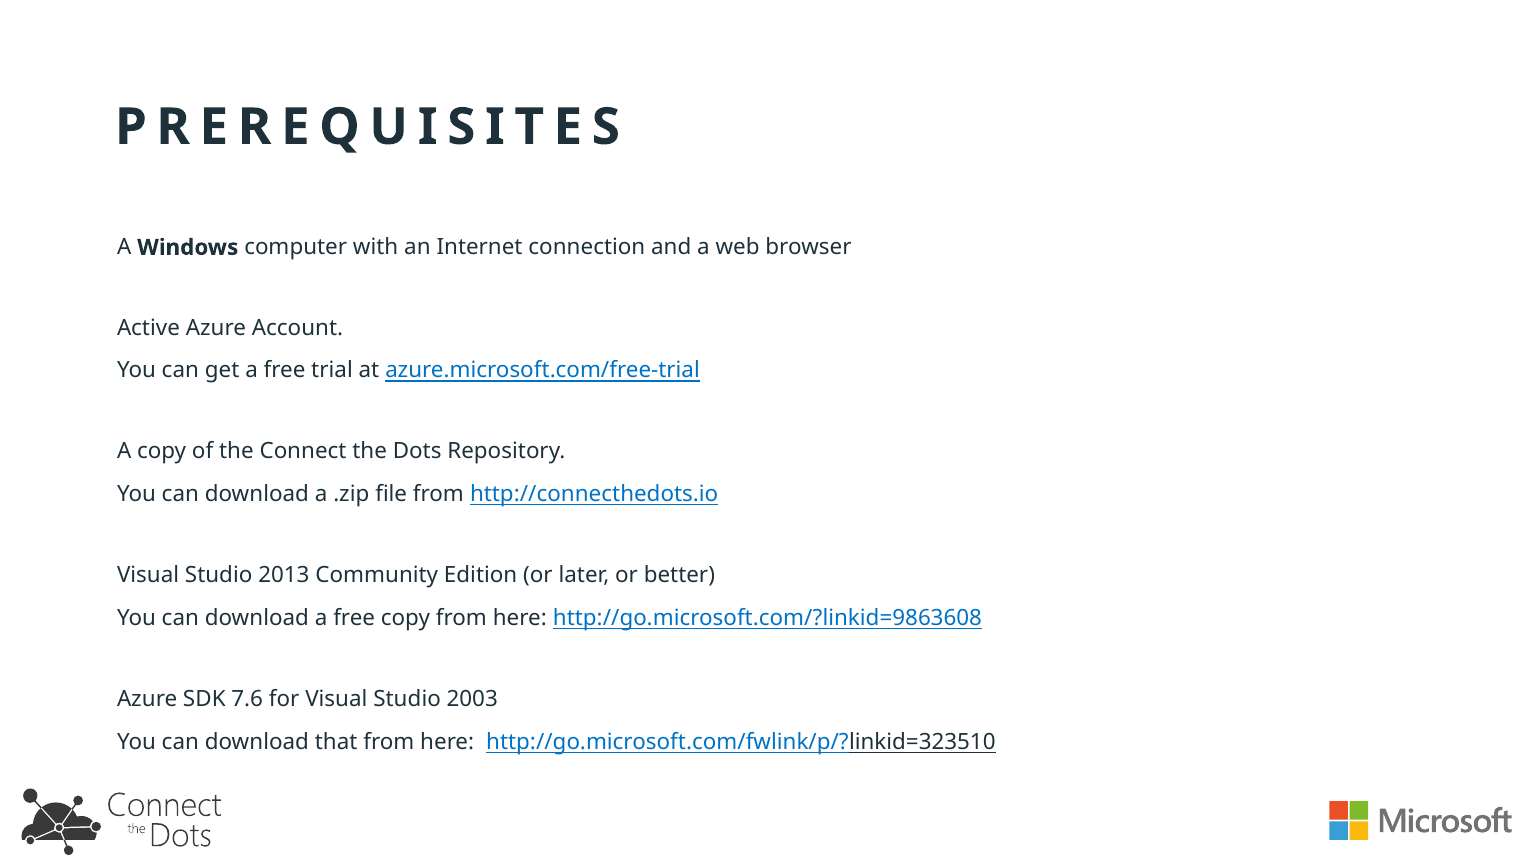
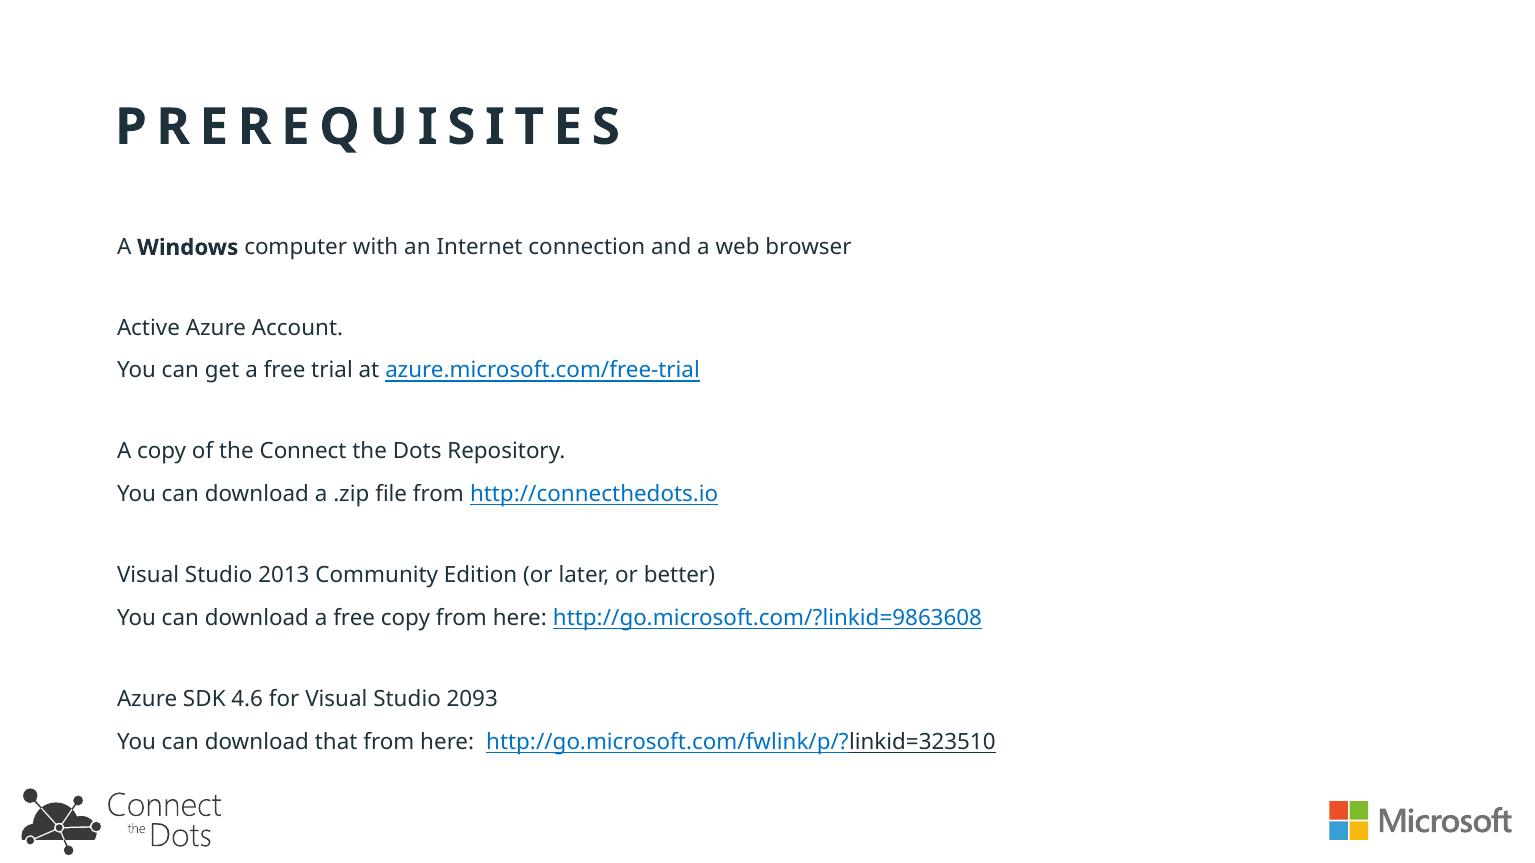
7.6: 7.6 -> 4.6
2003: 2003 -> 2093
